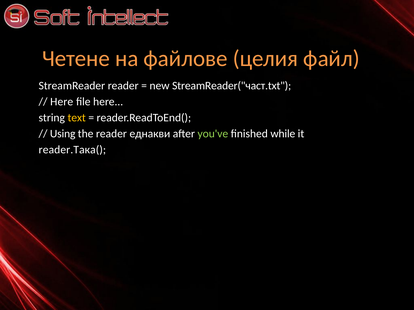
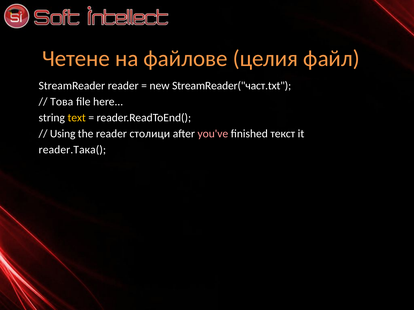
Here at (62, 102): Here -> Това
еднакви: еднакви -> столици
you've colour: light green -> pink
while: while -> текст
